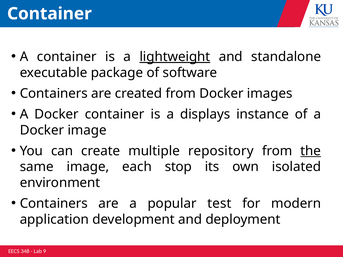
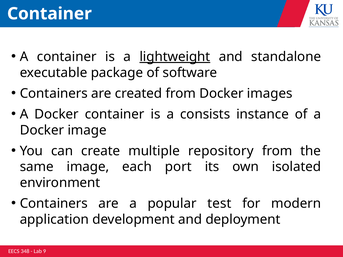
displays: displays -> consists
the underline: present -> none
stop: stop -> port
